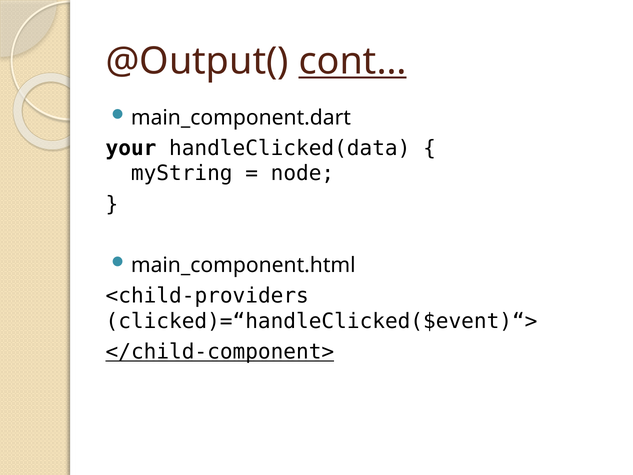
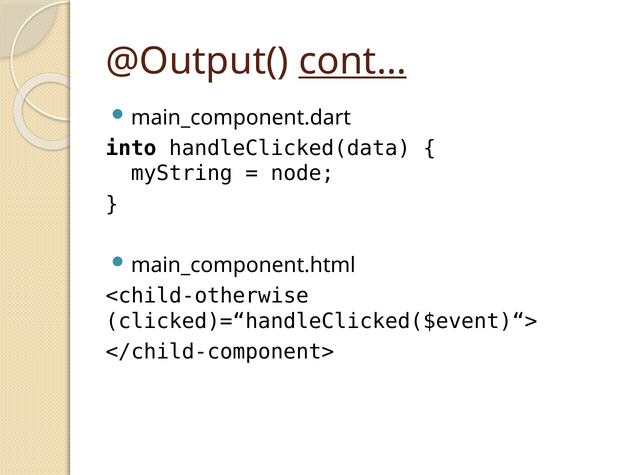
your: your -> into
<child-providers: <child-providers -> <child-otherwise
</child-component> underline: present -> none
